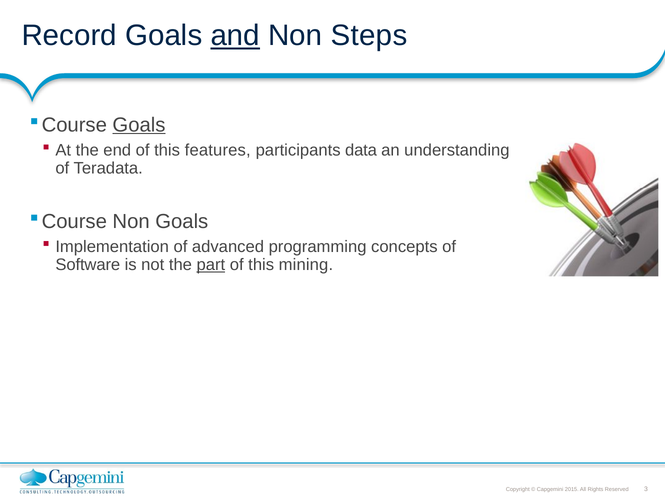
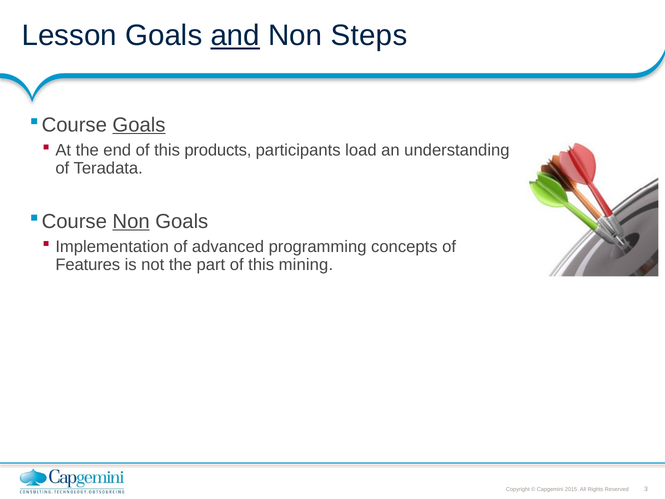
Record: Record -> Lesson
features: features -> products
data: data -> load
Non at (131, 221) underline: none -> present
Software: Software -> Features
part underline: present -> none
